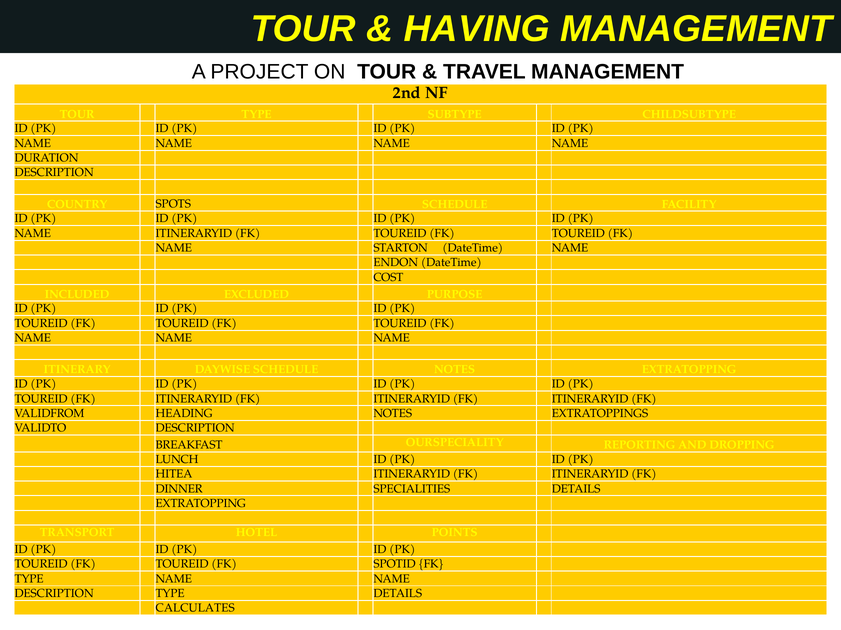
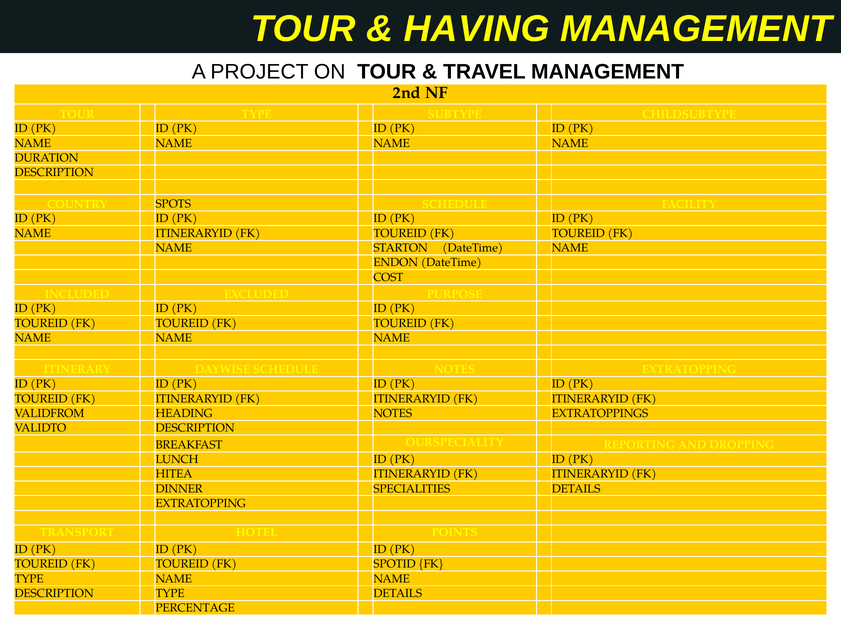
CALCULATES: CALCULATES -> PERCENTAGE
